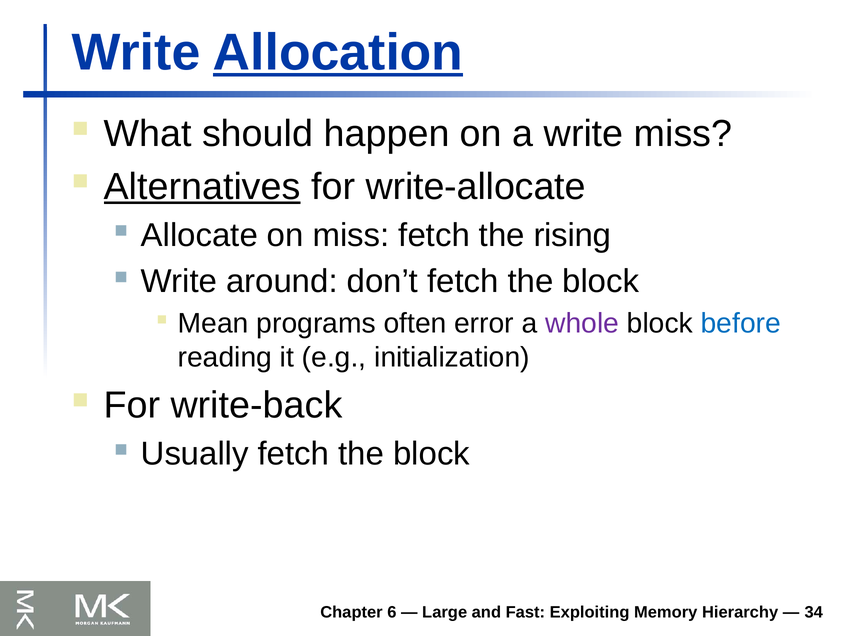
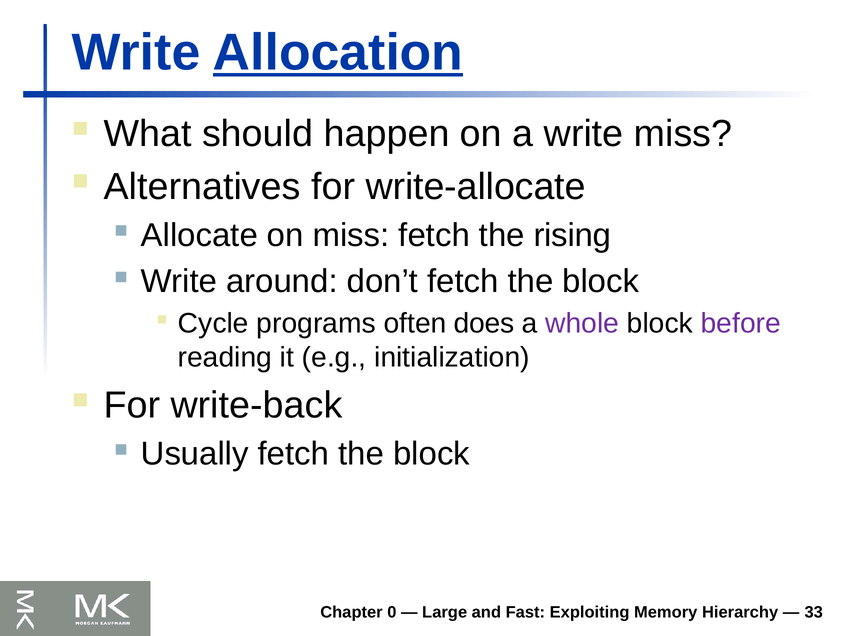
Alternatives underline: present -> none
Mean: Mean -> Cycle
error: error -> does
before colour: blue -> purple
6: 6 -> 0
34: 34 -> 33
